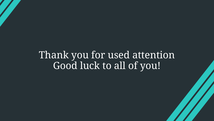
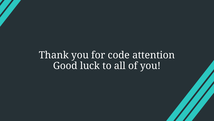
used: used -> code
